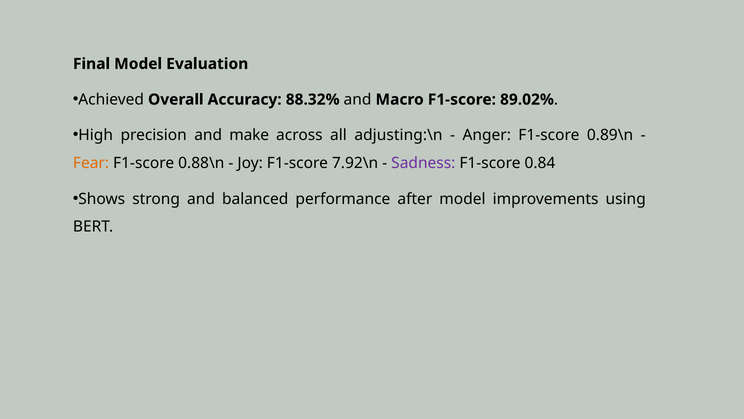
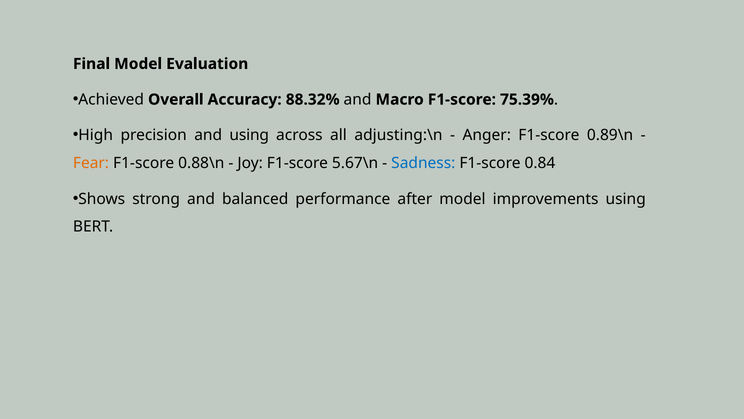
89.02%: 89.02% -> 75.39%
and make: make -> using
7.92\n: 7.92\n -> 5.67\n
Sadness colour: purple -> blue
